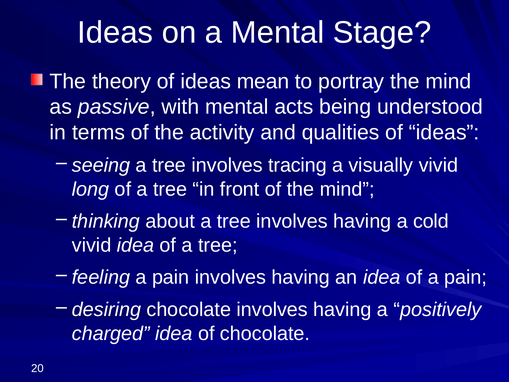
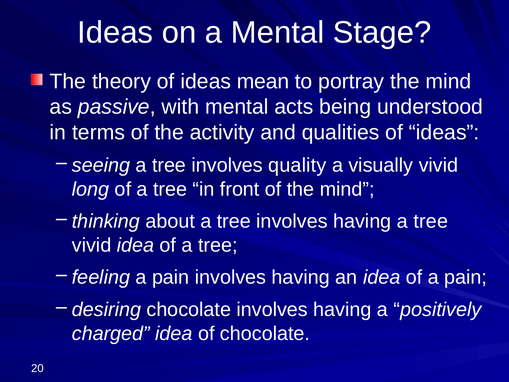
tracing: tracing -> quality
having a cold: cold -> tree
